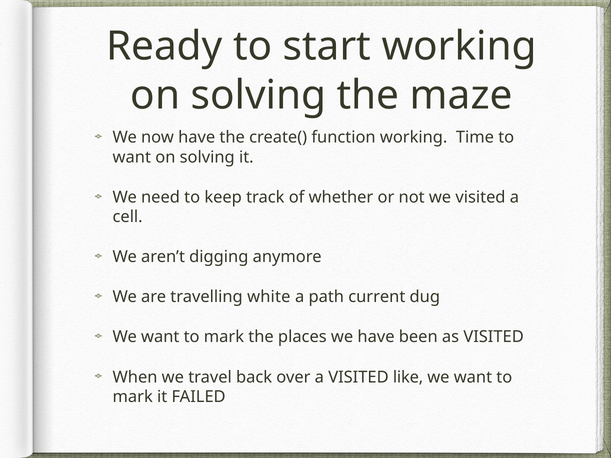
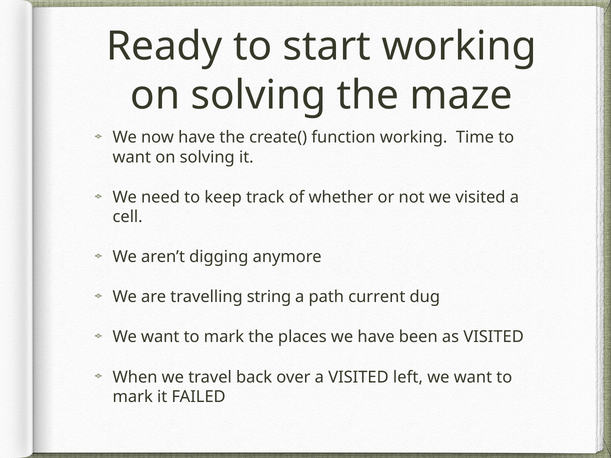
white: white -> string
like: like -> left
